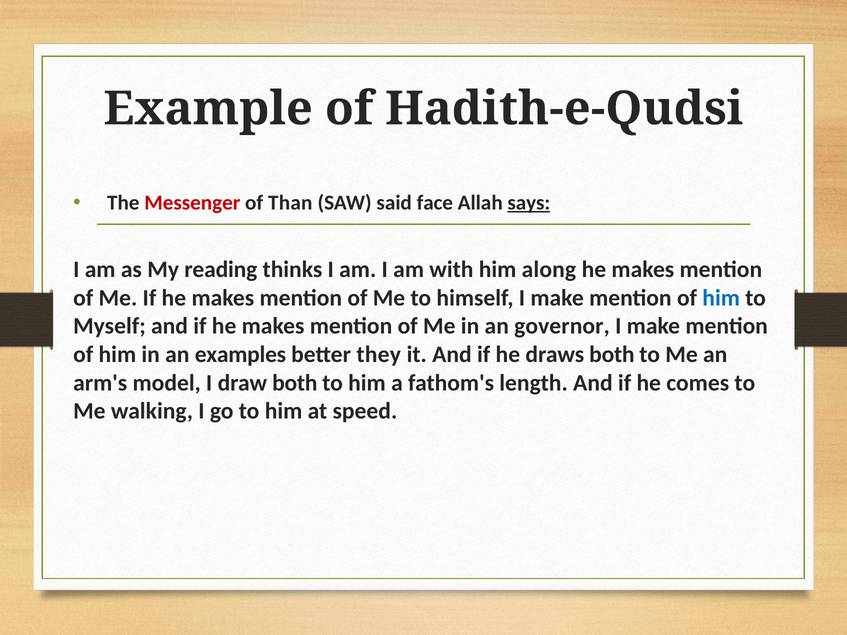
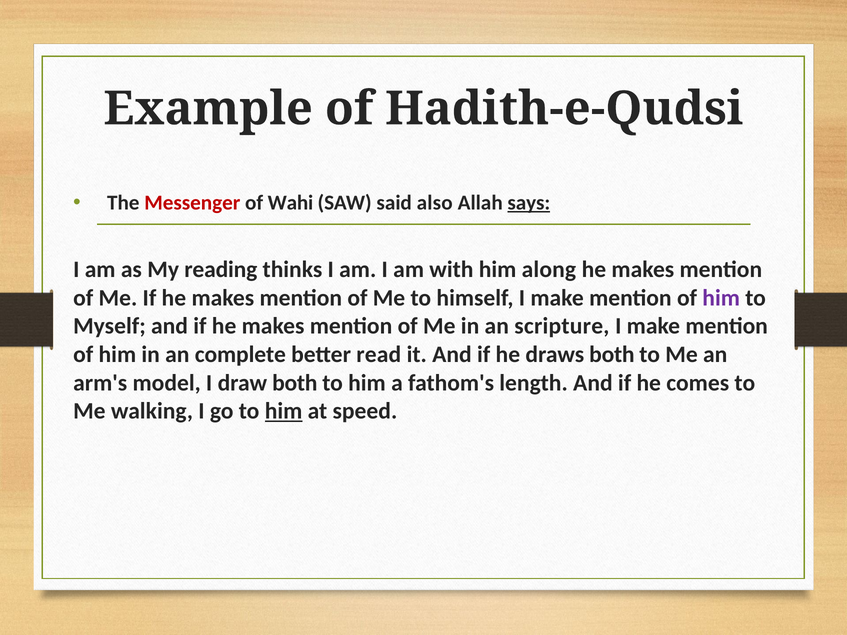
Than: Than -> Wahi
face: face -> also
him at (721, 298) colour: blue -> purple
governor: governor -> scripture
examples: examples -> complete
they: they -> read
him at (284, 411) underline: none -> present
